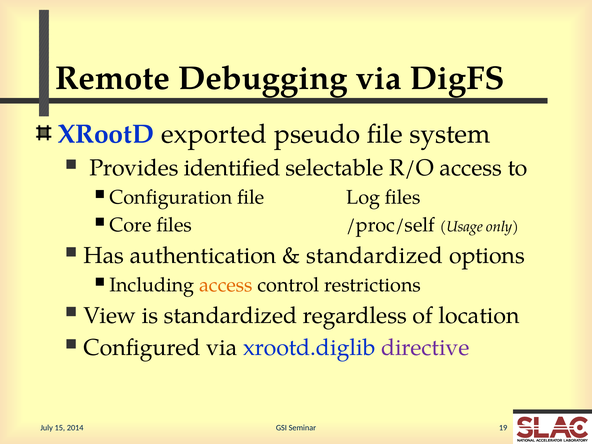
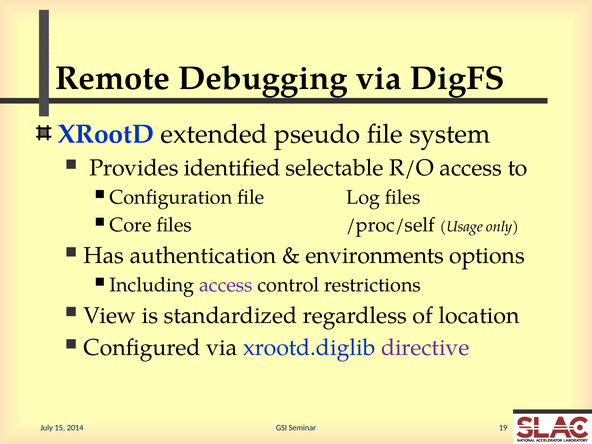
exported: exported -> extended
standardized at (374, 256): standardized -> environments
access at (226, 285) colour: orange -> purple
